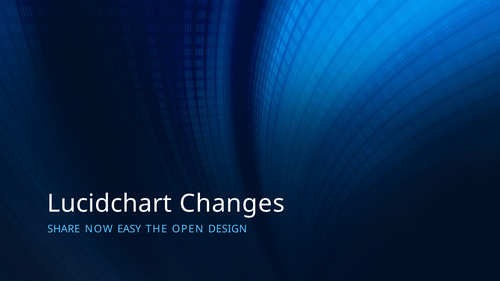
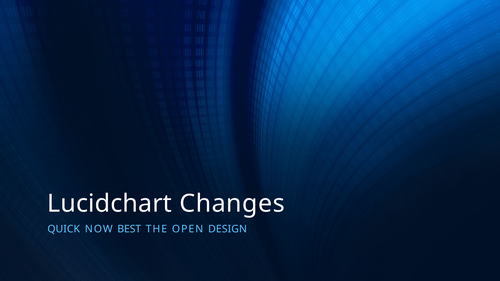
SHARE: SHARE -> QUICK
EASY: EASY -> BEST
